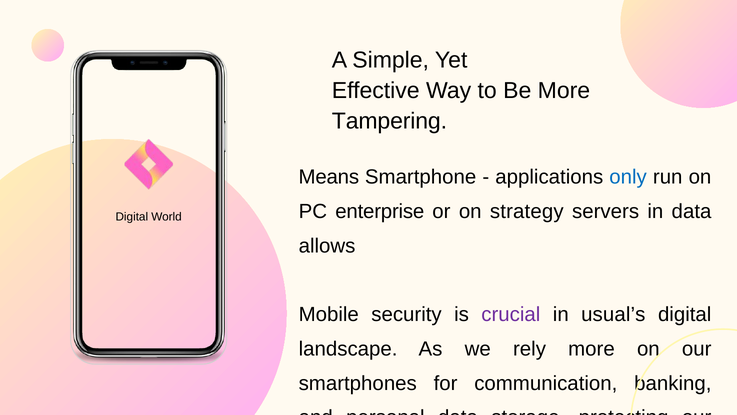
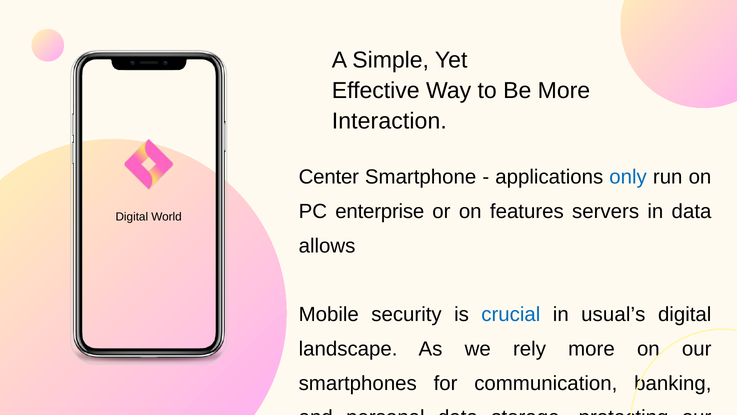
Tampering: Tampering -> Interaction
Means: Means -> Center
strategy: strategy -> features
crucial colour: purple -> blue
